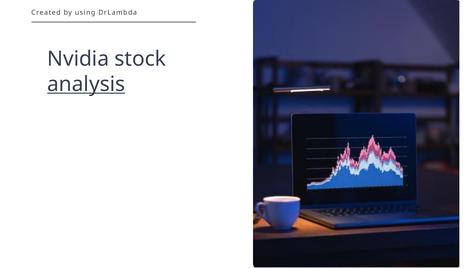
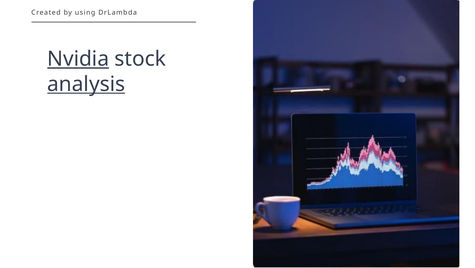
Nvidia underline: none -> present
